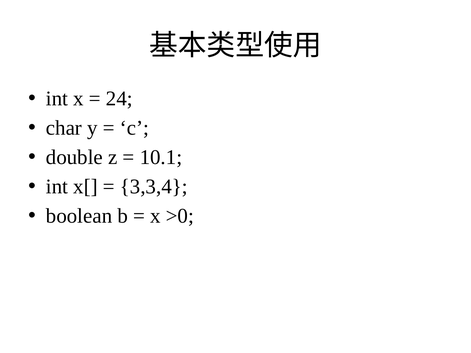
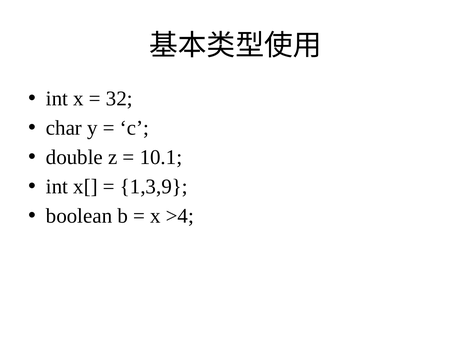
24: 24 -> 32
3,3,4: 3,3,4 -> 1,3,9
>0: >0 -> >4
